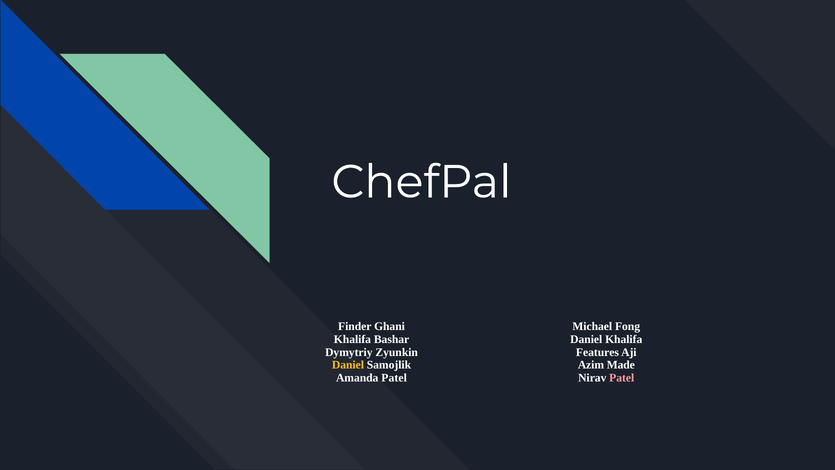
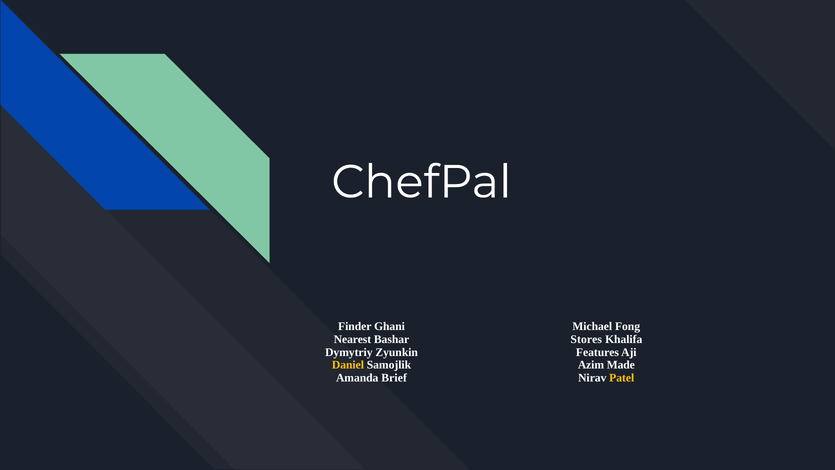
Khalifa at (352, 339): Khalifa -> Nearest
Daniel at (586, 339): Daniel -> Stores
Amanda Patel: Patel -> Brief
Patel at (622, 378) colour: pink -> yellow
